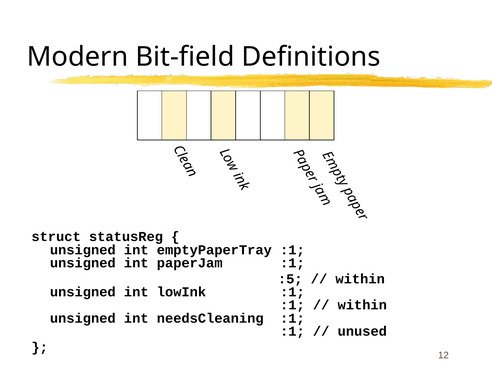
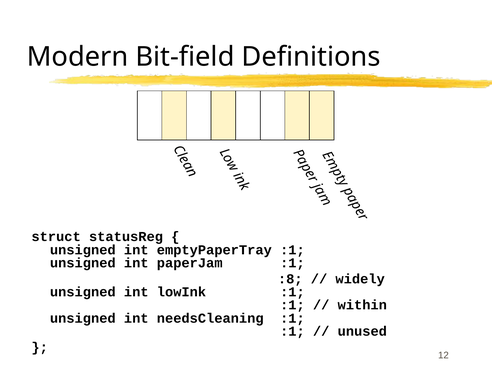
:5: :5 -> :8
within at (360, 279): within -> widely
